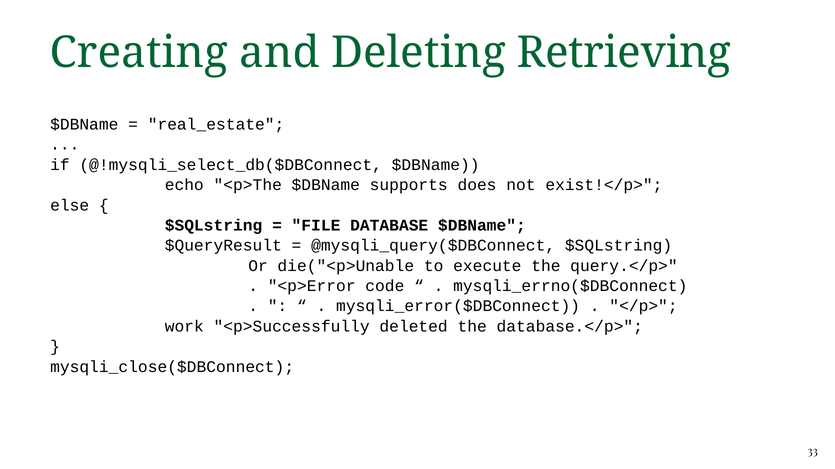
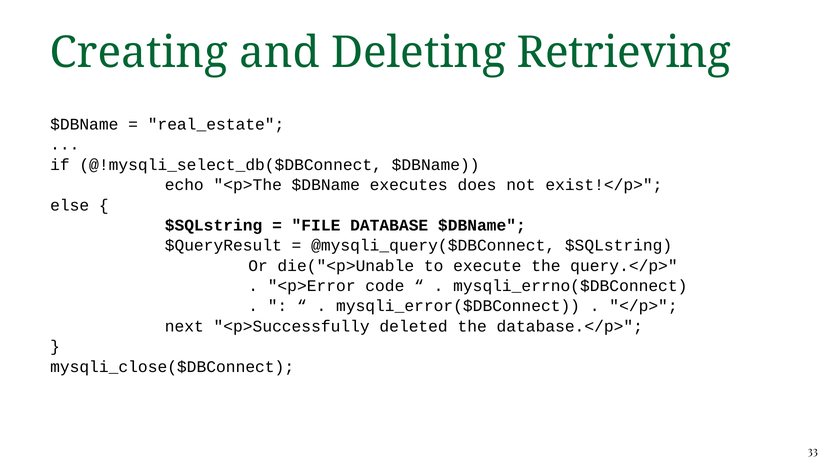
supports: supports -> executes
work: work -> next
